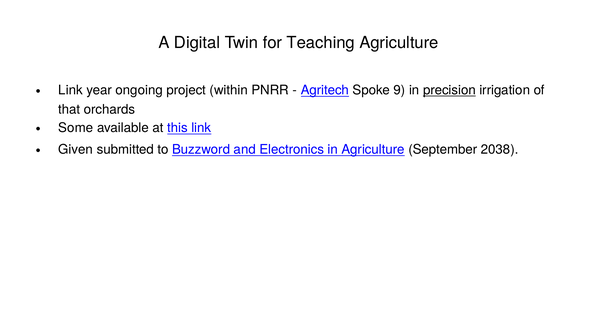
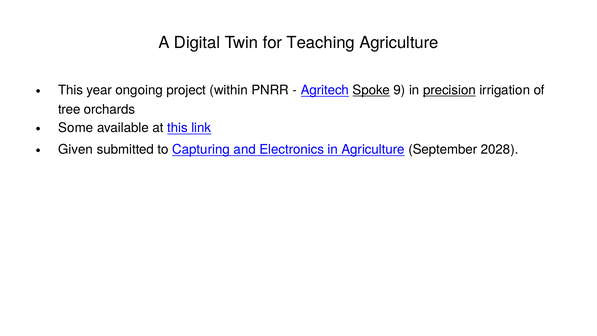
Link at (71, 90): Link -> This
Spoke underline: none -> present
that: that -> tree
Buzzword: Buzzword -> Capturing
2038: 2038 -> 2028
